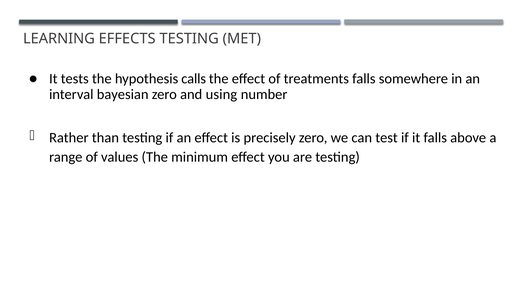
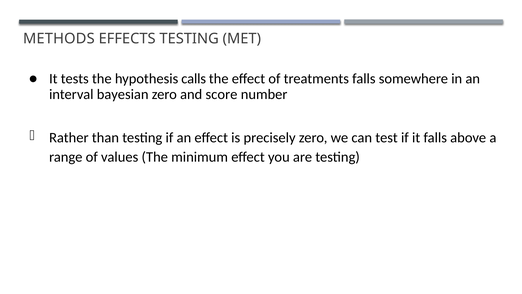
LEARNING: LEARNING -> METHODS
using: using -> score
